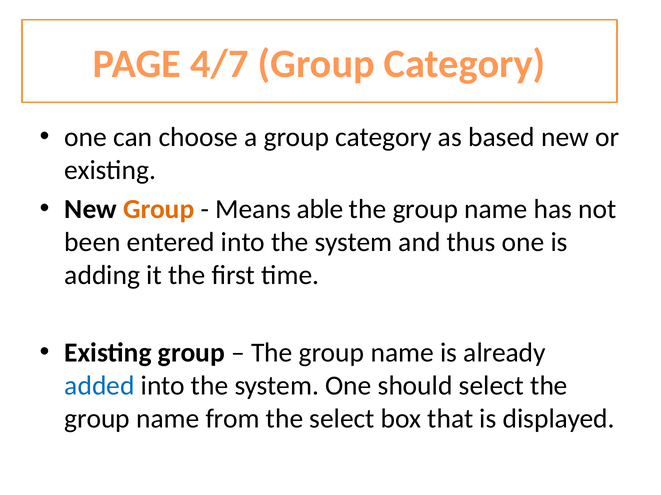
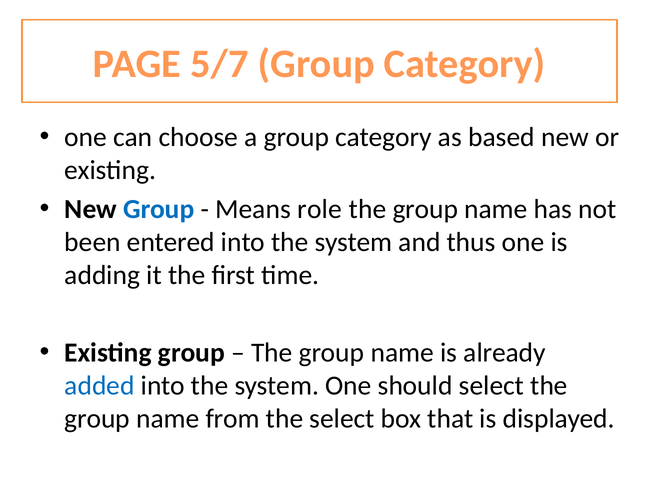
4/7: 4/7 -> 5/7
Group at (159, 209) colour: orange -> blue
able: able -> role
